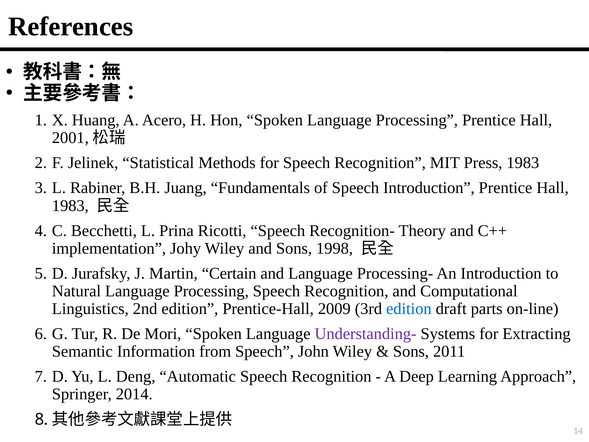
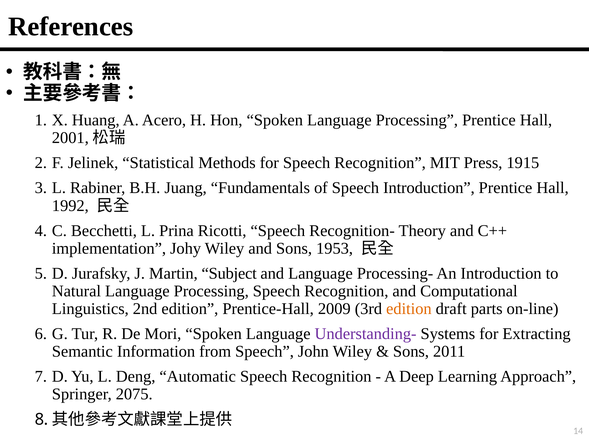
Press 1983: 1983 -> 1915
1983 at (70, 205): 1983 -> 1992
1998: 1998 -> 1953
Certain: Certain -> Subject
edition at (409, 309) colour: blue -> orange
2014: 2014 -> 2075
